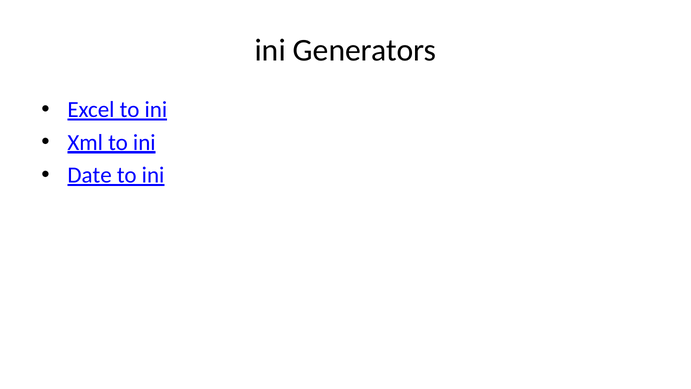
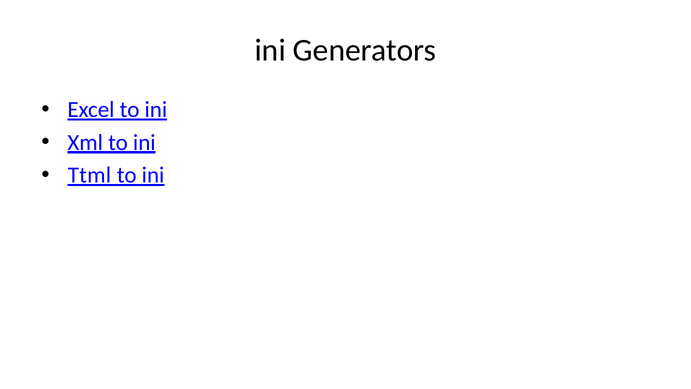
Date: Date -> Ttml
